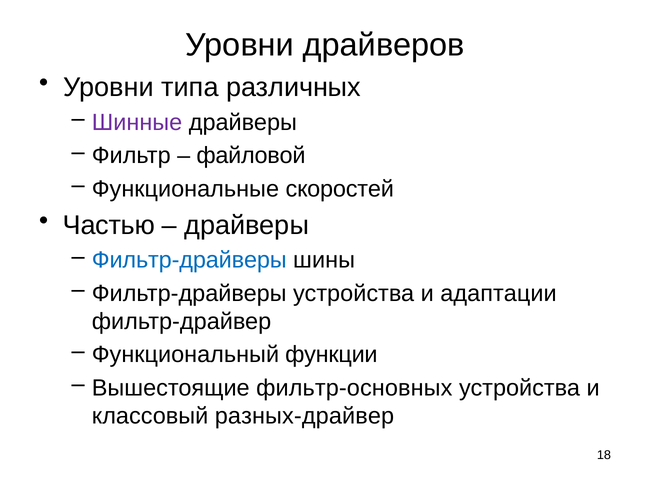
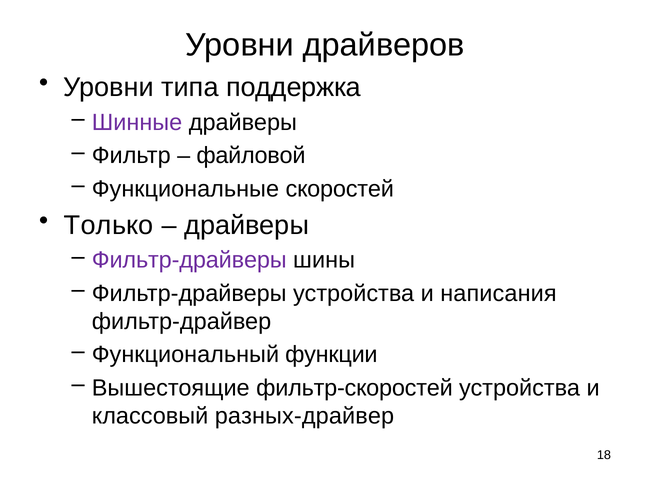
различных: различных -> поддержка
Частью: Частью -> Только
Фильтр-драйверы at (189, 260) colour: blue -> purple
адаптации: адаптации -> написания
фильтр-основных: фильтр-основных -> фильтр-скоростей
